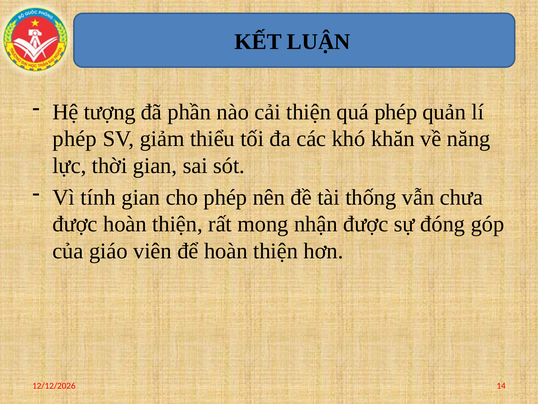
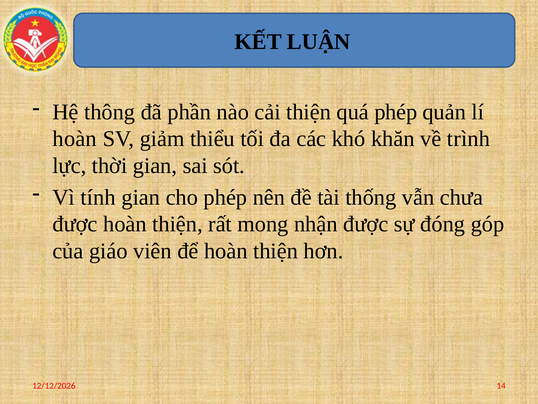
tượng: tượng -> thông
phép at (75, 139): phép -> hoàn
năng: năng -> trình
